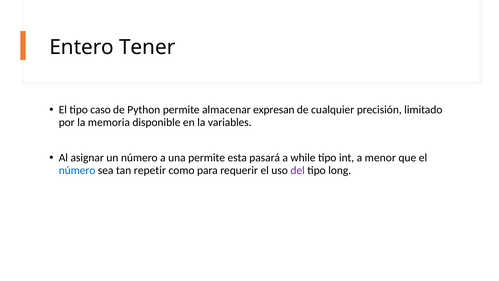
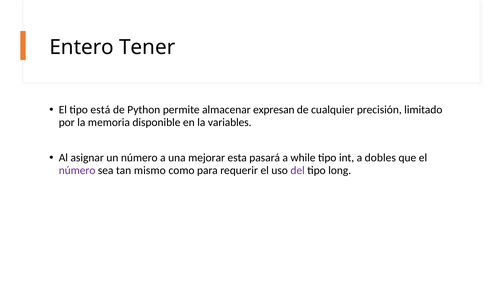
caso: caso -> está
una permite: permite -> mejorar
menor: menor -> dobles
número at (77, 170) colour: blue -> purple
repetir: repetir -> mismo
